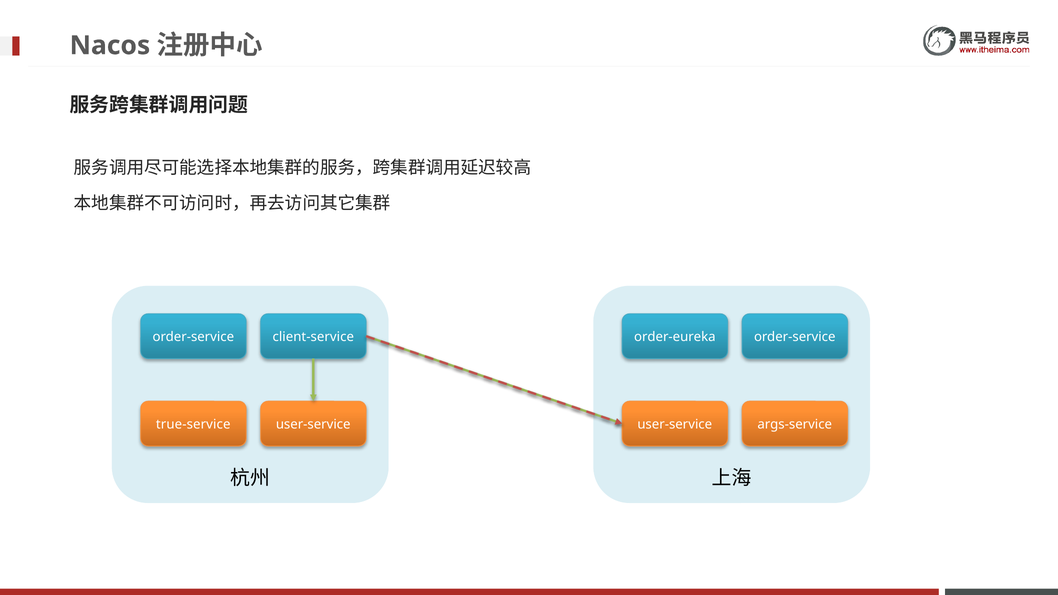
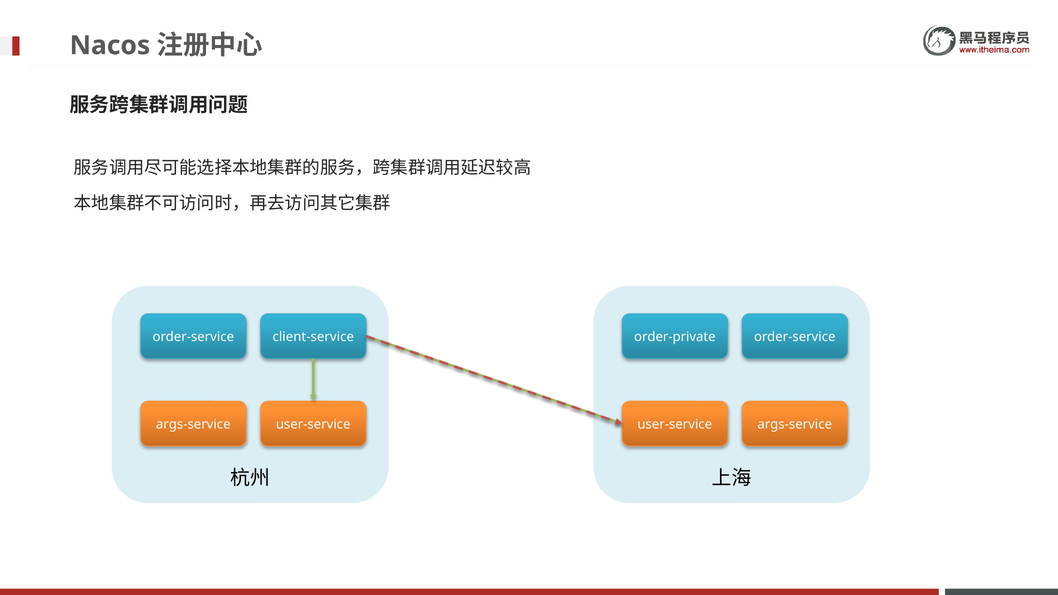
order-eureka: order-eureka -> order-private
true-service at (193, 425): true-service -> args-service
